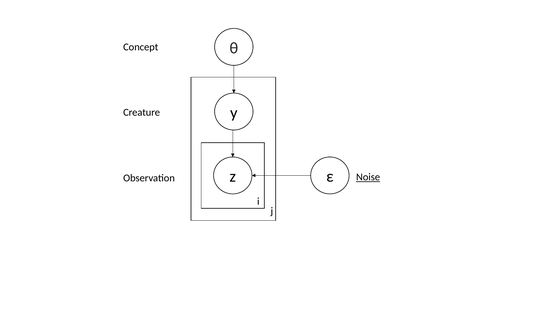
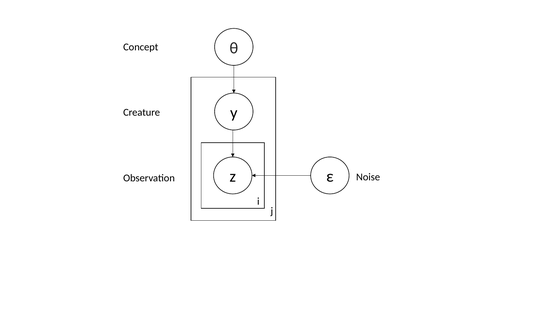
Noise underline: present -> none
